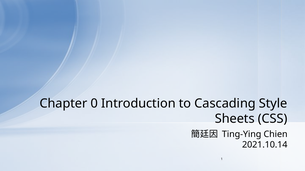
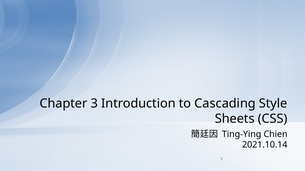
0: 0 -> 3
